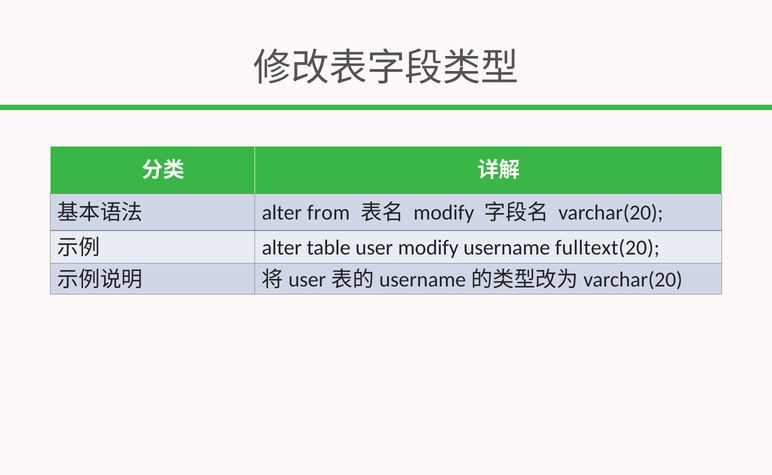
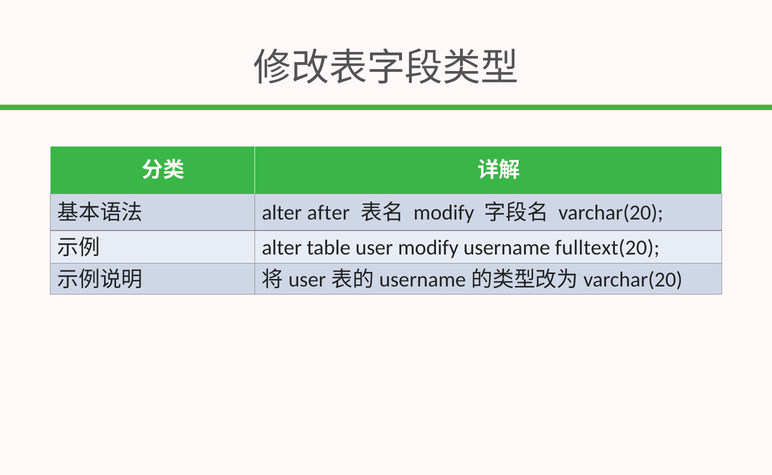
from: from -> after
